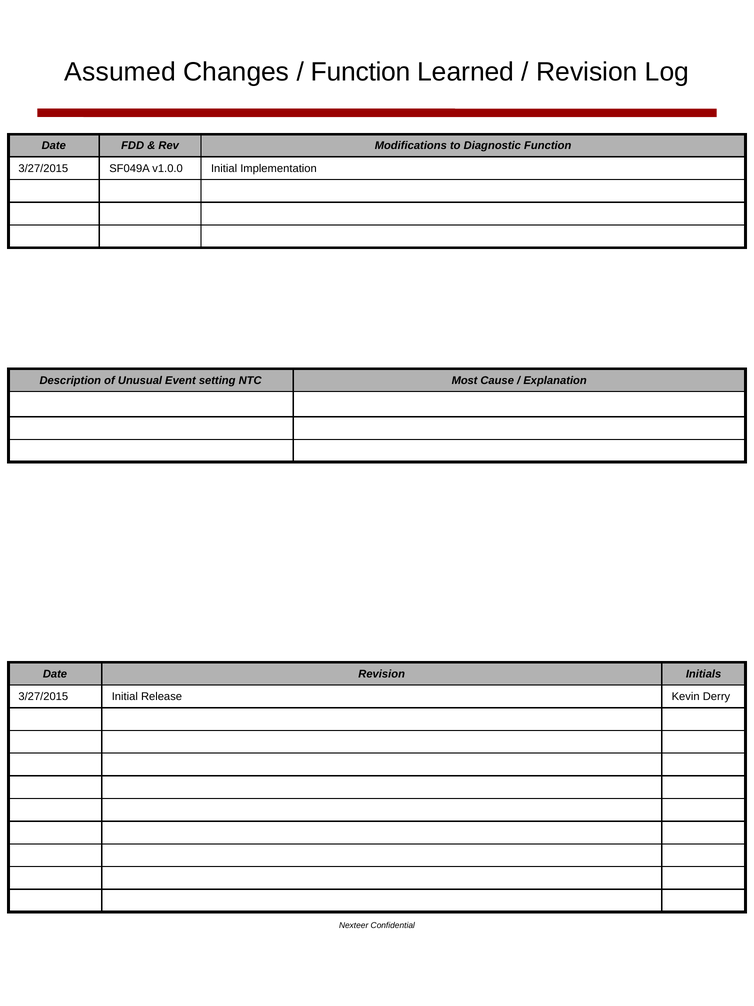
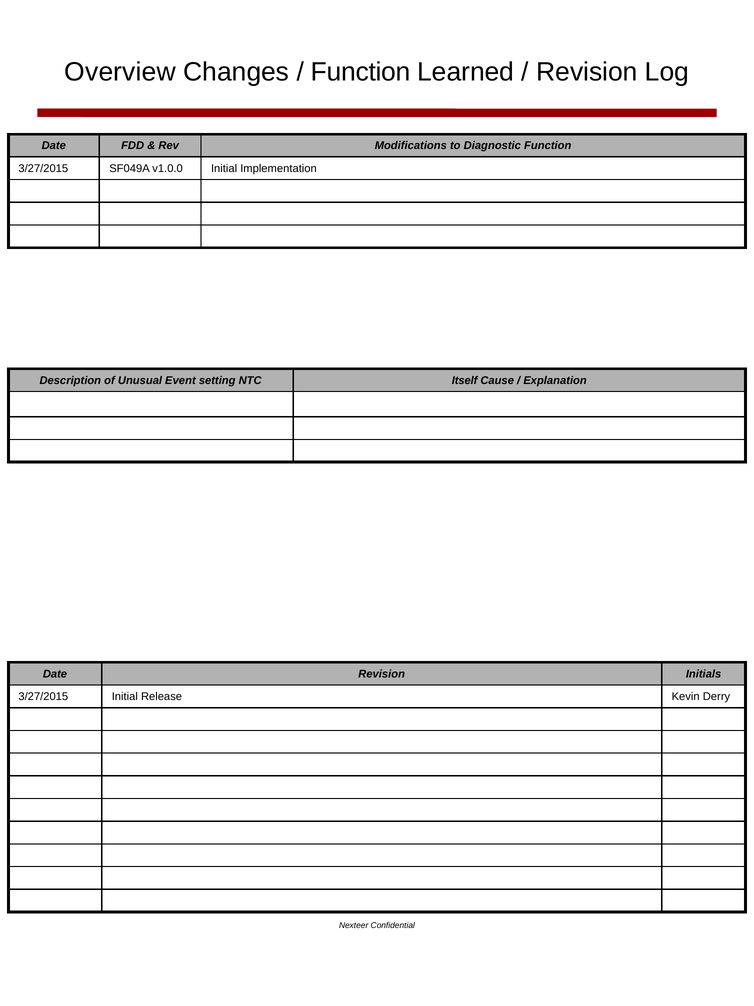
Assumed: Assumed -> Overview
Most: Most -> Itself
